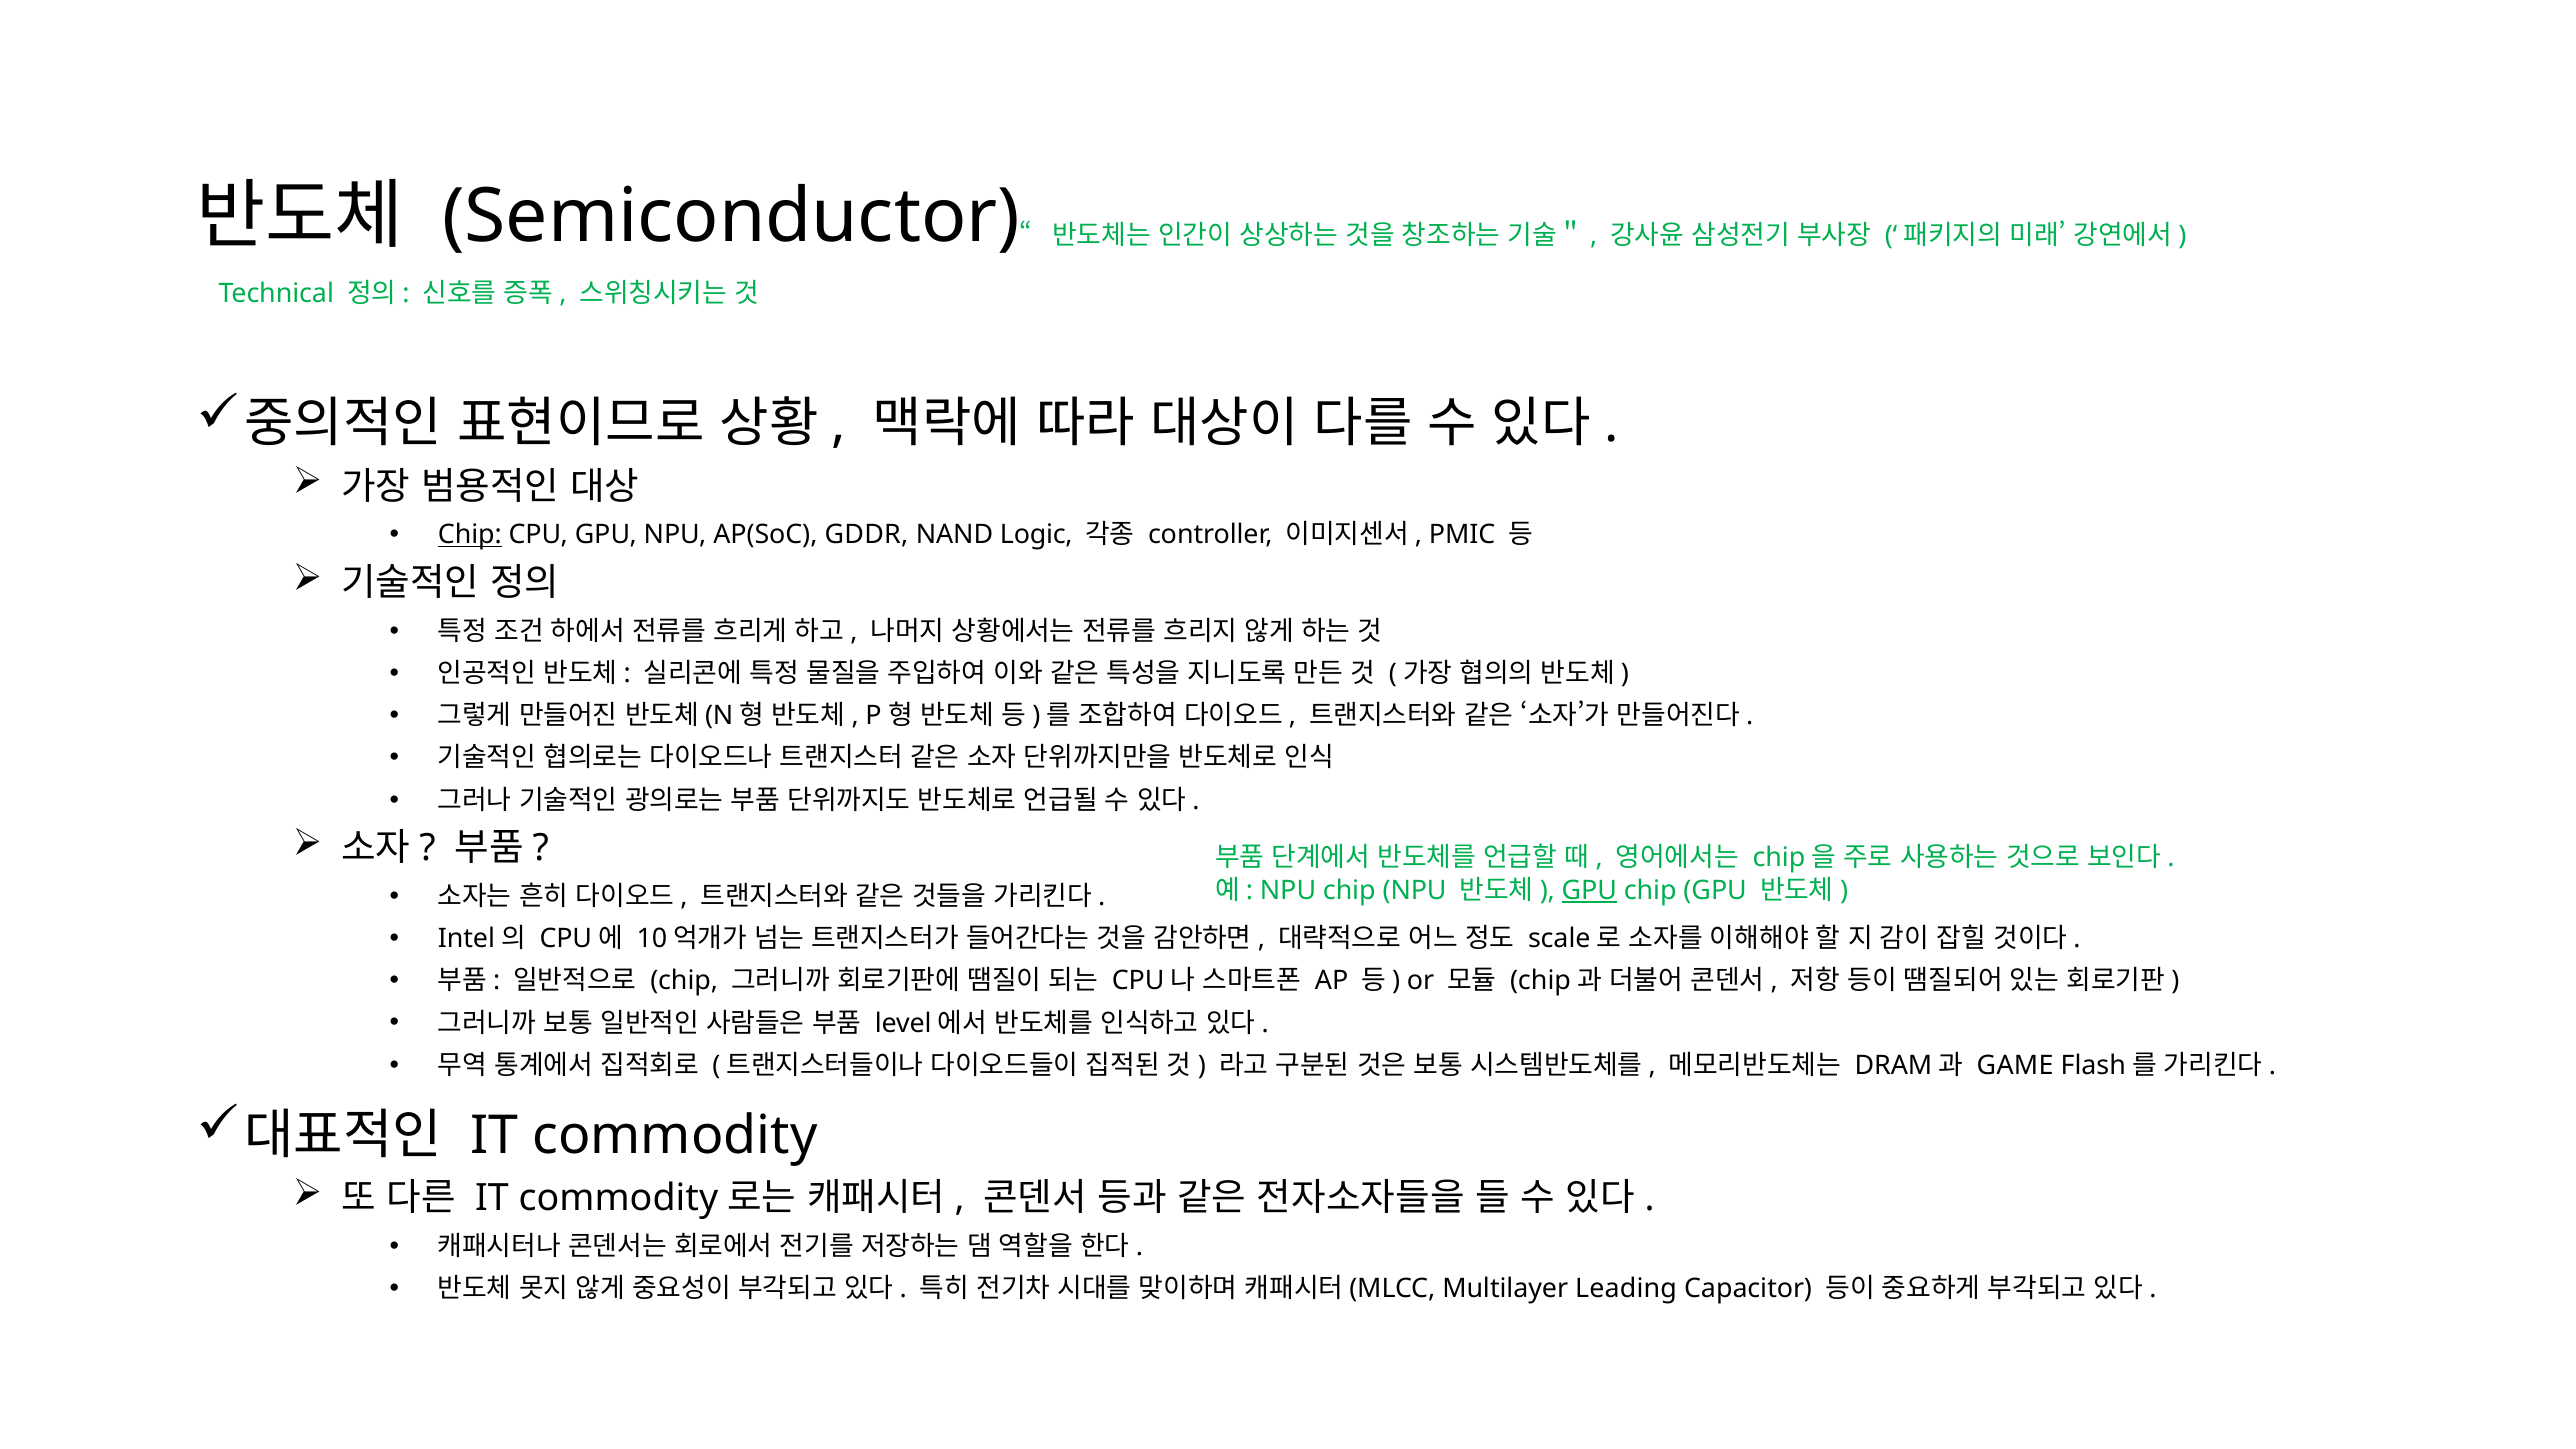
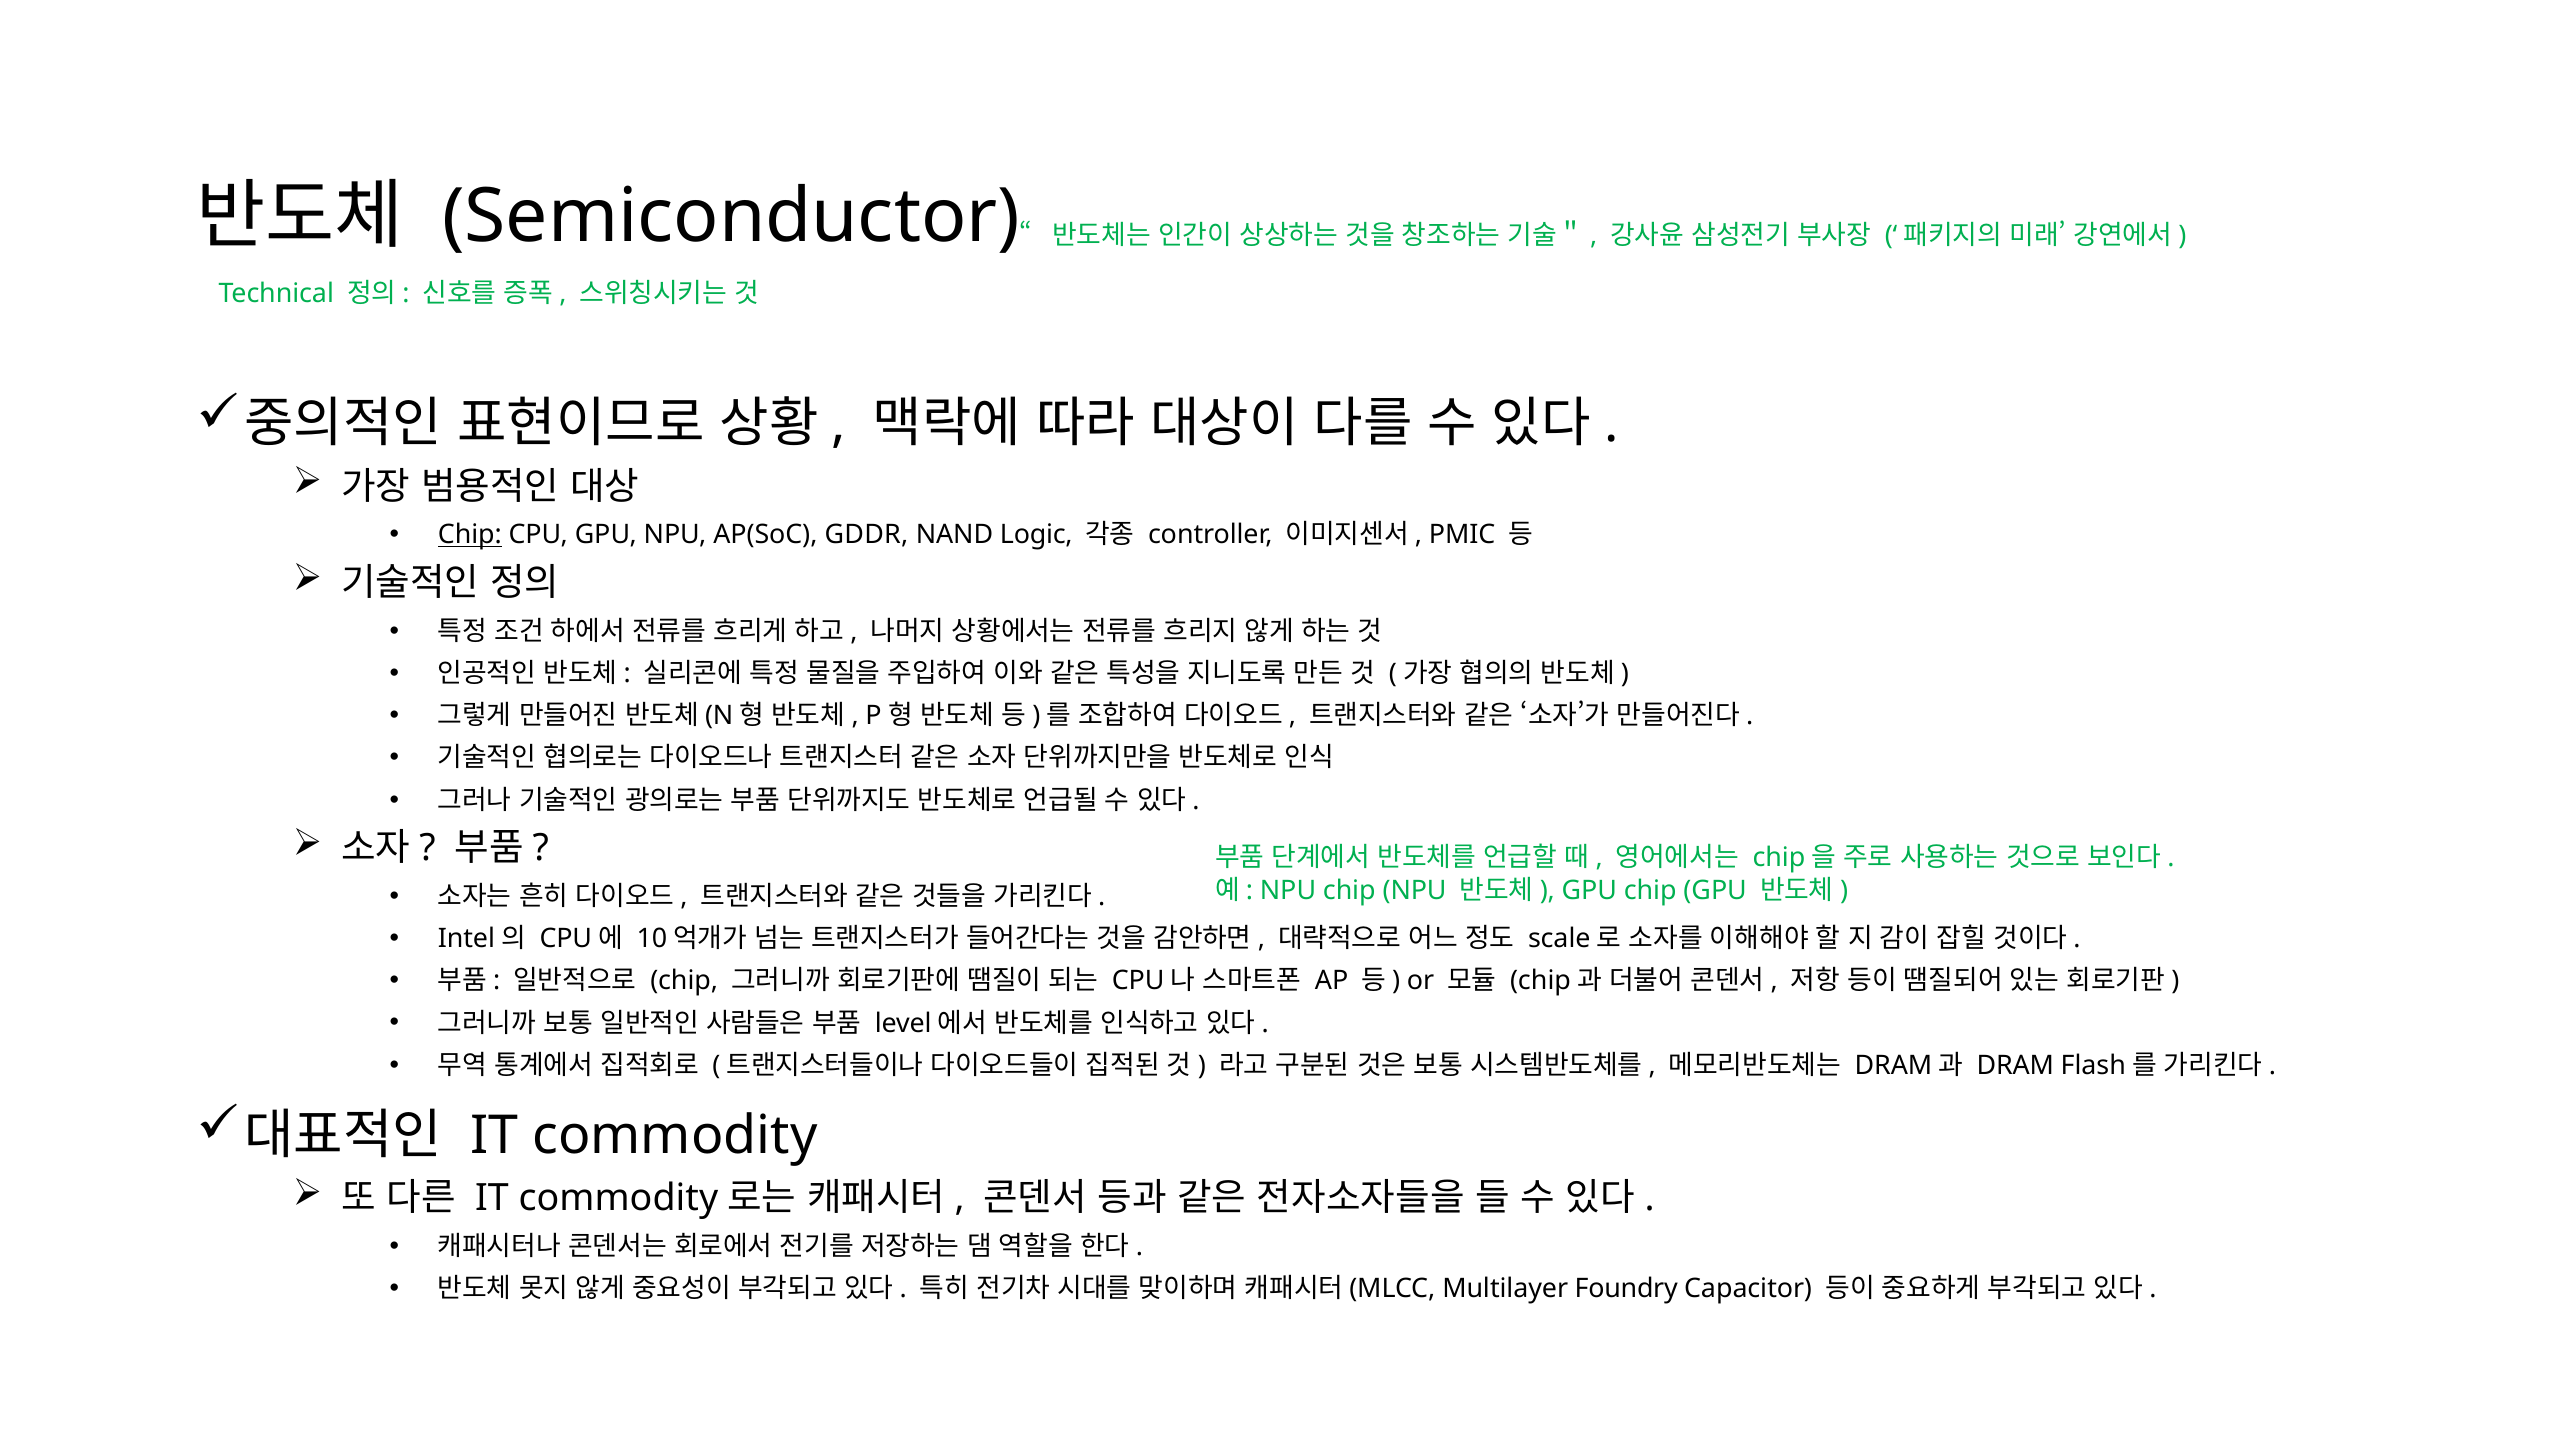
GPU at (1589, 890) underline: present -> none
GAME: GAME -> DRAM
Leading: Leading -> Foundry
